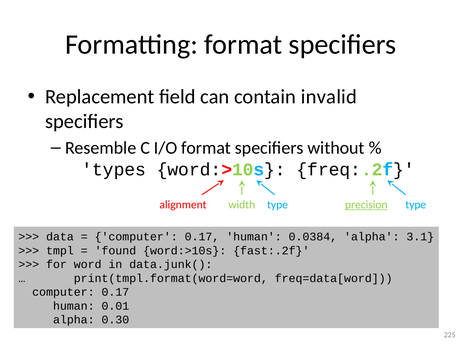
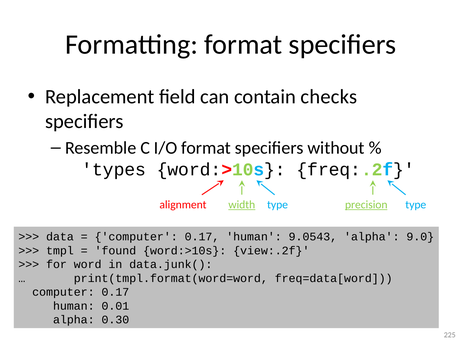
invalid: invalid -> checks
width underline: none -> present
0.0384: 0.0384 -> 9.0543
3.1: 3.1 -> 9.0
fast:.2f: fast:.2f -> view:.2f
